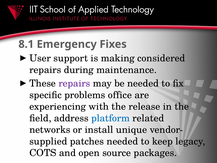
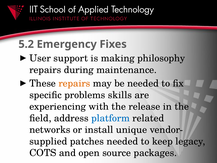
8.1: 8.1 -> 5.2
considered: considered -> philosophy
repairs at (74, 83) colour: purple -> orange
office: office -> skills
